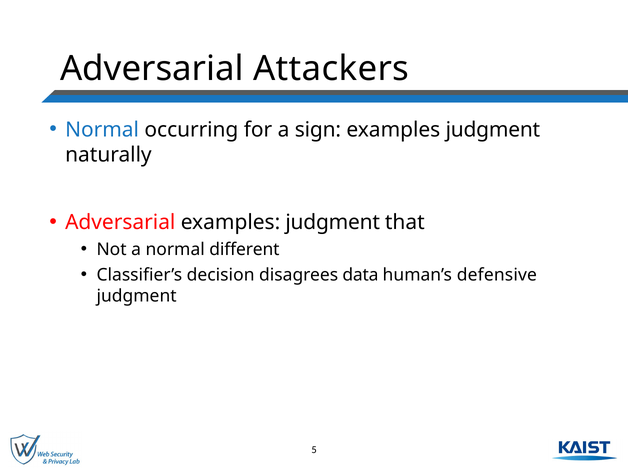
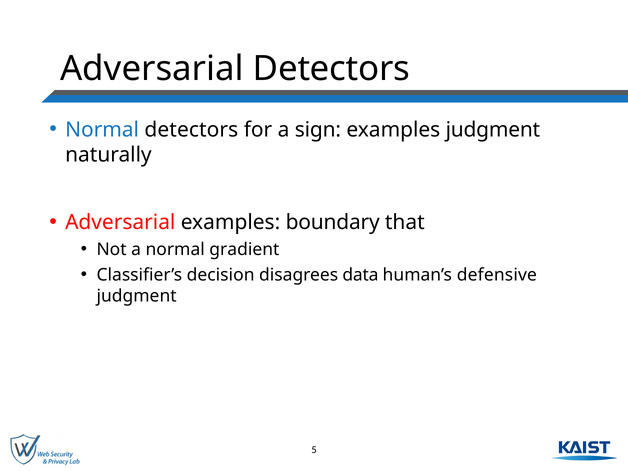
Adversarial Attackers: Attackers -> Detectors
Normal occurring: occurring -> detectors
Adversarial examples judgment: judgment -> boundary
different: different -> gradient
